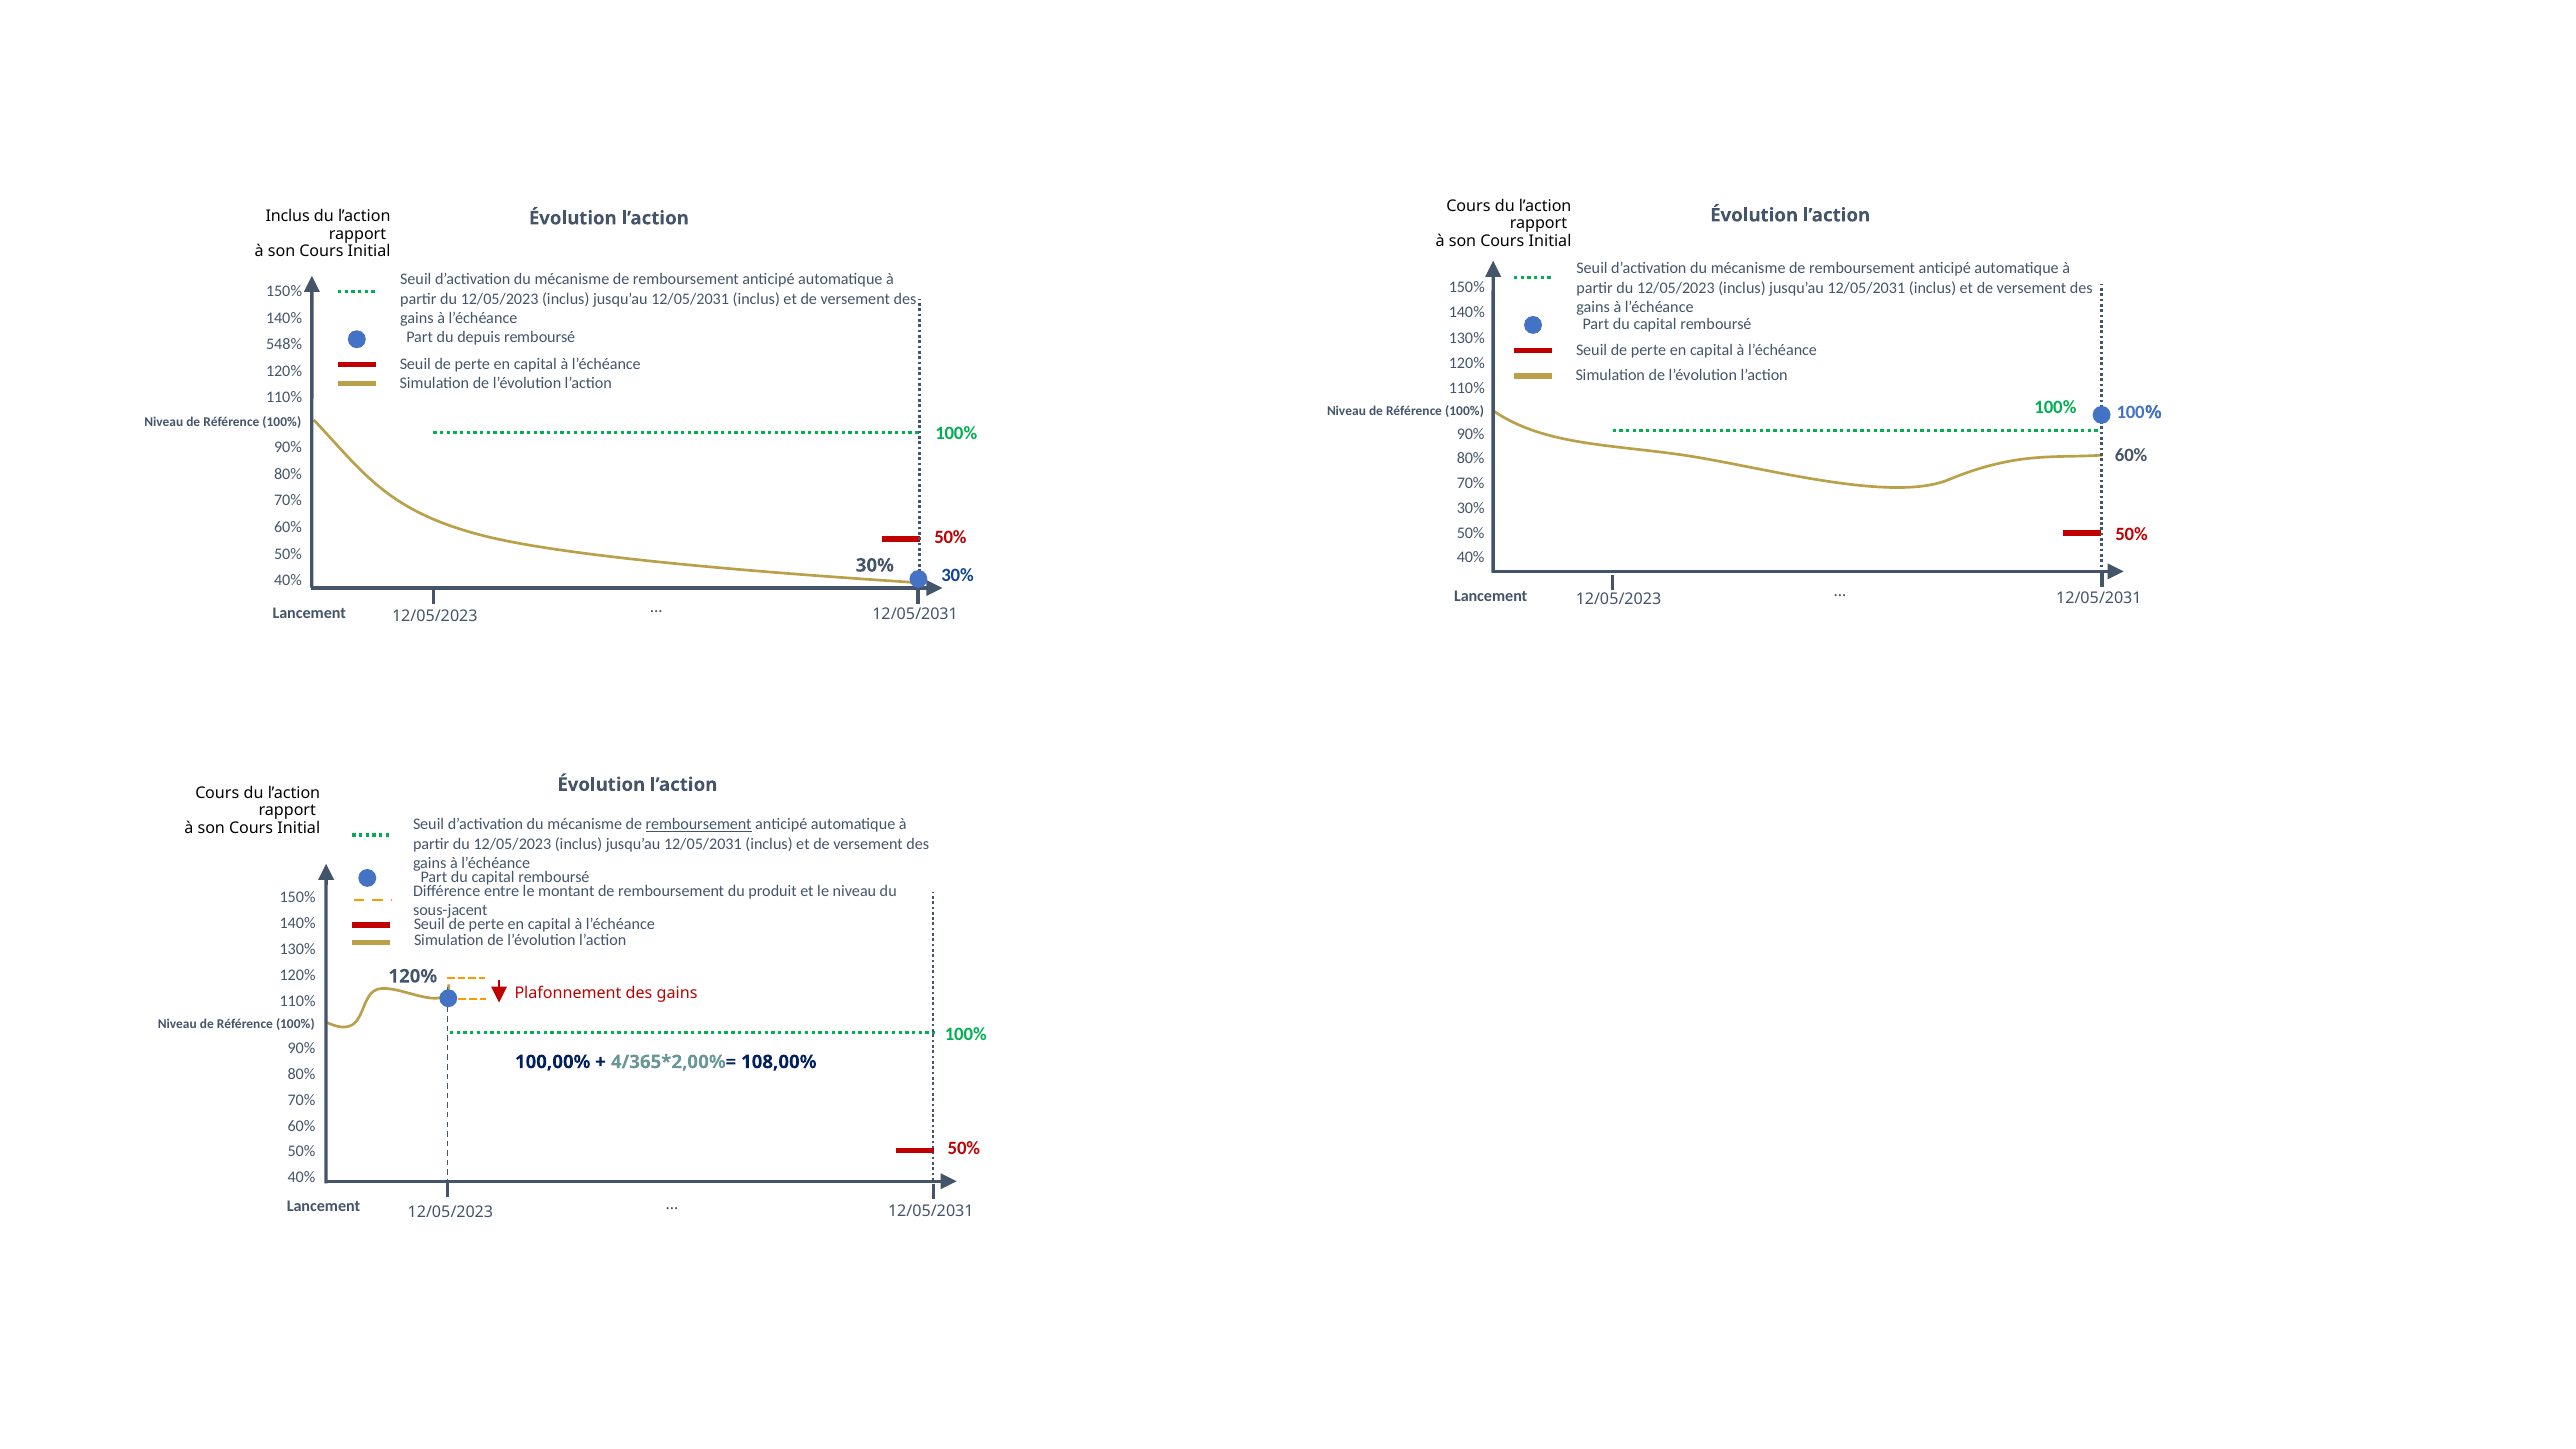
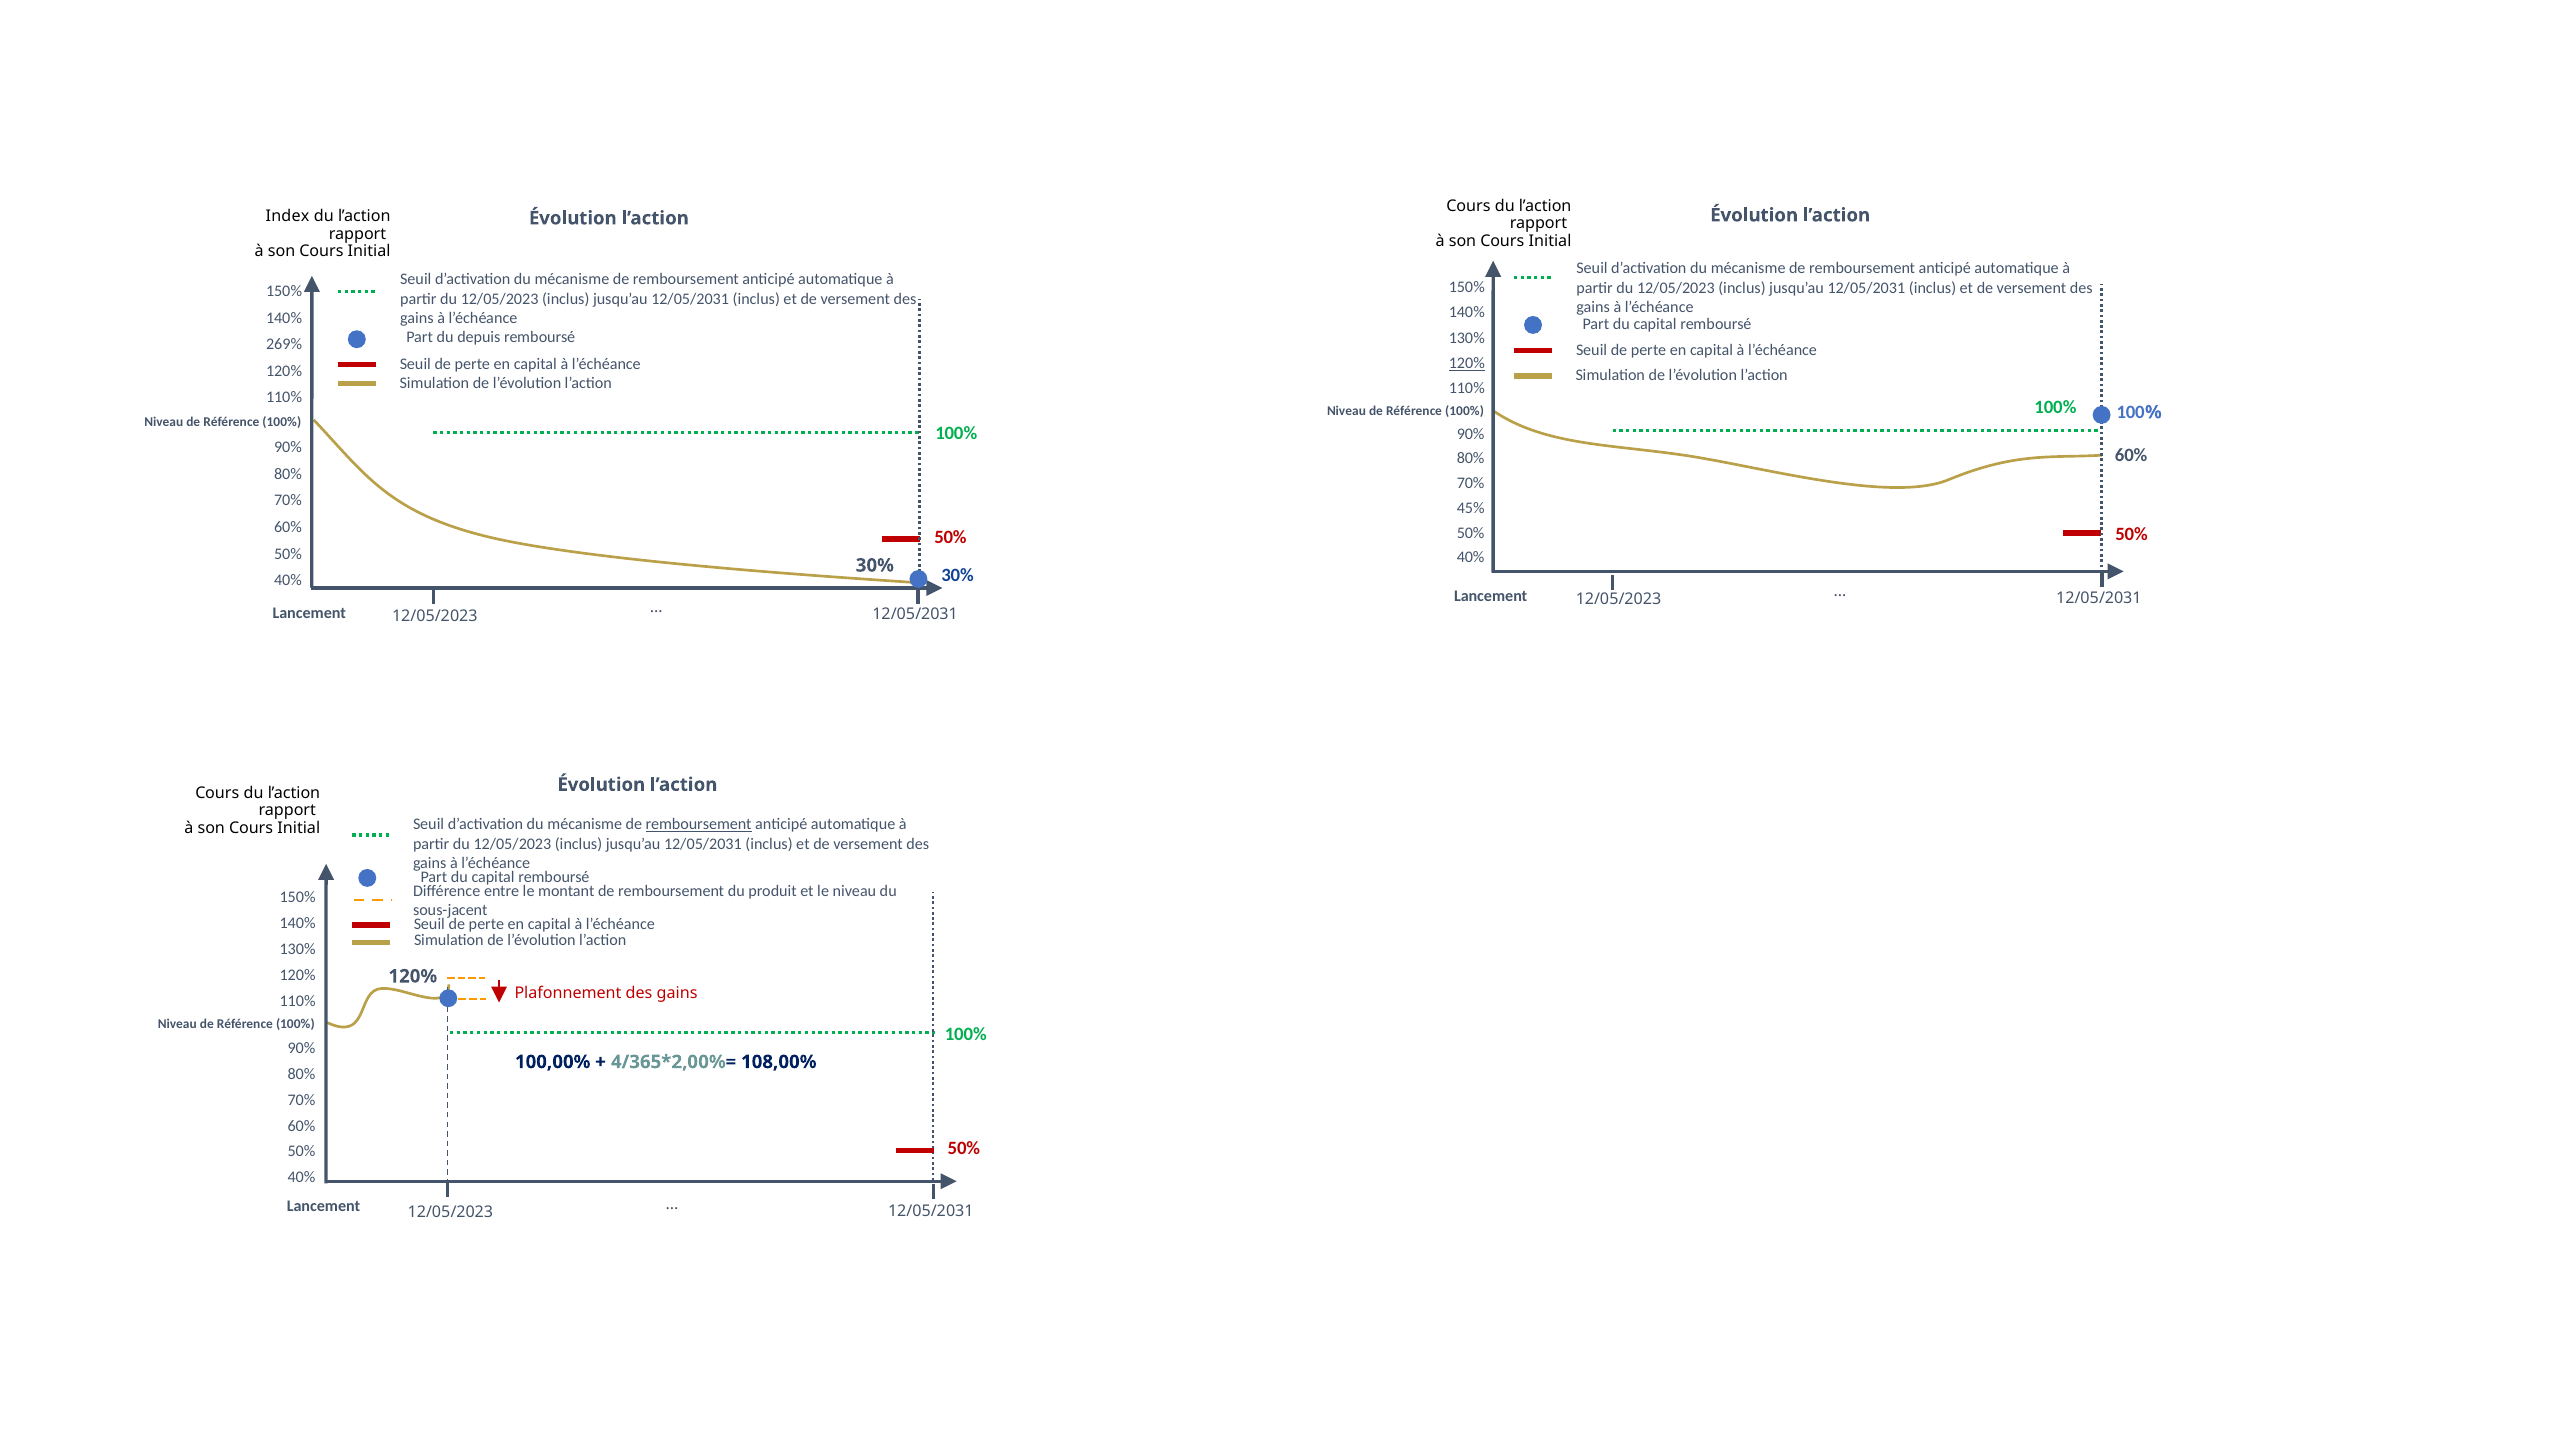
Inclus at (288, 217): Inclus -> Index
548%: 548% -> 269%
120% at (1467, 363) underline: none -> present
30% at (1471, 508): 30% -> 45%
